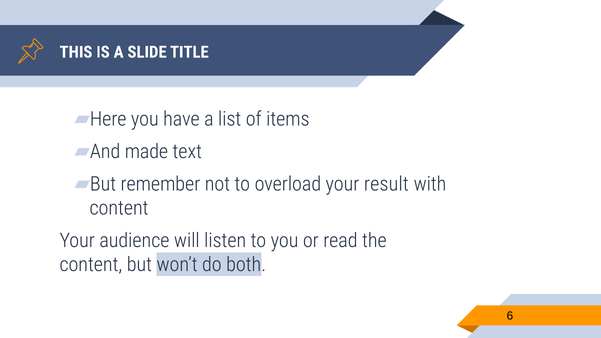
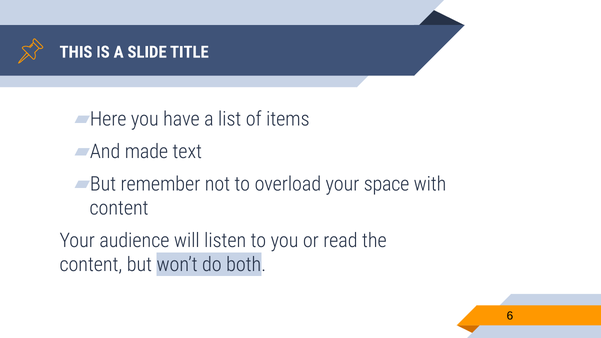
result: result -> space
